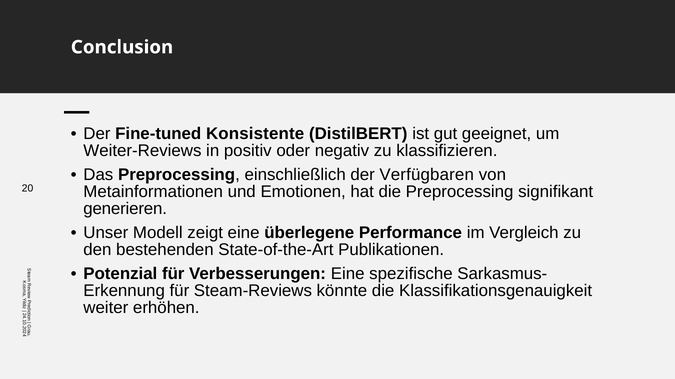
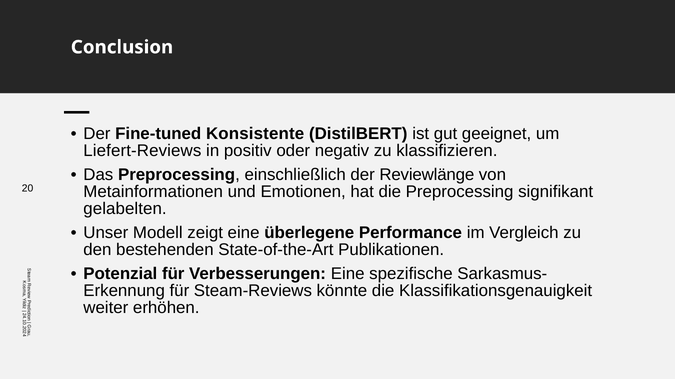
Weiter-Reviews: Weiter-Reviews -> Liefert-Reviews
Verfügbaren: Verfügbaren -> Reviewlänge
generieren: generieren -> gelabelten
